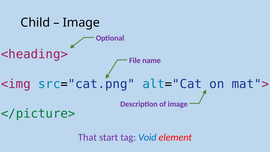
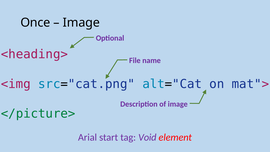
Child: Child -> Once
That: That -> Arial
Void colour: blue -> purple
